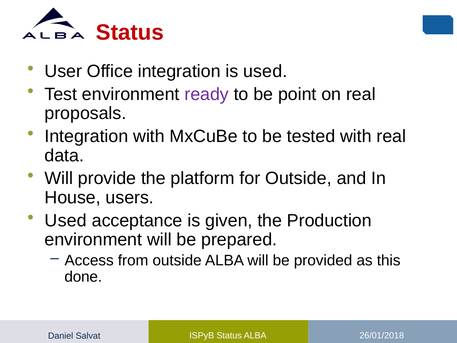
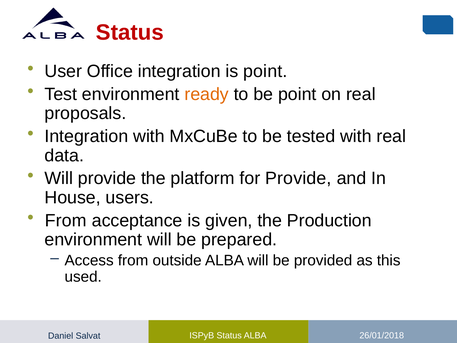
is used: used -> point
ready colour: purple -> orange
for Outside: Outside -> Provide
Used at (66, 220): Used -> From
done: done -> used
